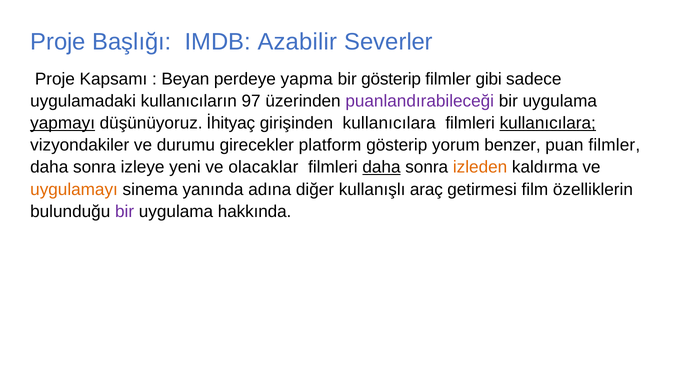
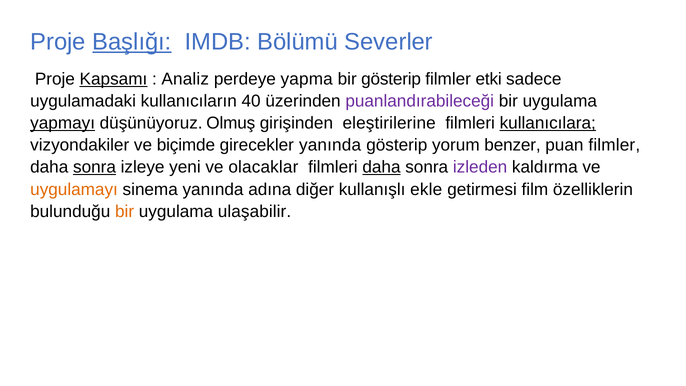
Başlığı underline: none -> present
Azabilir: Azabilir -> Bölümü
Kapsamı underline: none -> present
Beyan: Beyan -> Analiz
gibi: gibi -> etki
97: 97 -> 40
İhityaç: İhityaç -> Olmuş
girişinden kullanıcılara: kullanıcılara -> eleştirilerine
durumu: durumu -> biçimde
girecekler platform: platform -> yanında
sonra at (95, 167) underline: none -> present
izleden colour: orange -> purple
araç: araç -> ekle
bir at (125, 211) colour: purple -> orange
hakkında: hakkında -> ulaşabilir
